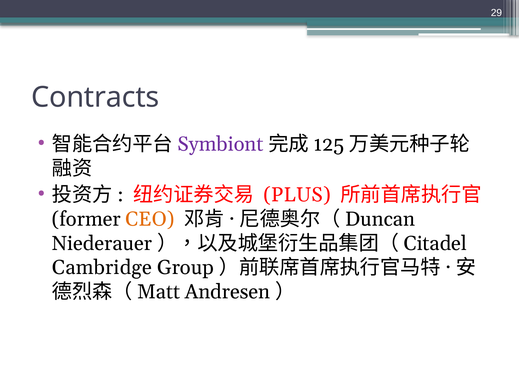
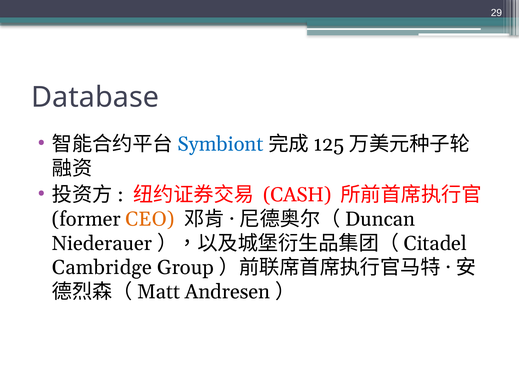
Contracts: Contracts -> Database
Symbiont colour: purple -> blue
PLUS: PLUS -> CASH
